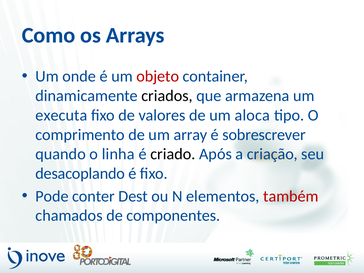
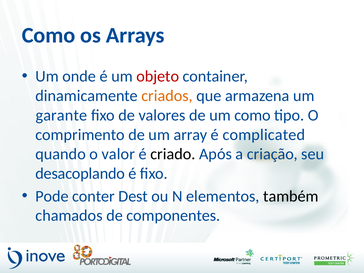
criados colour: black -> orange
executa: executa -> garante
um aloca: aloca -> como
sobrescrever: sobrescrever -> complicated
linha: linha -> valor
também colour: red -> black
